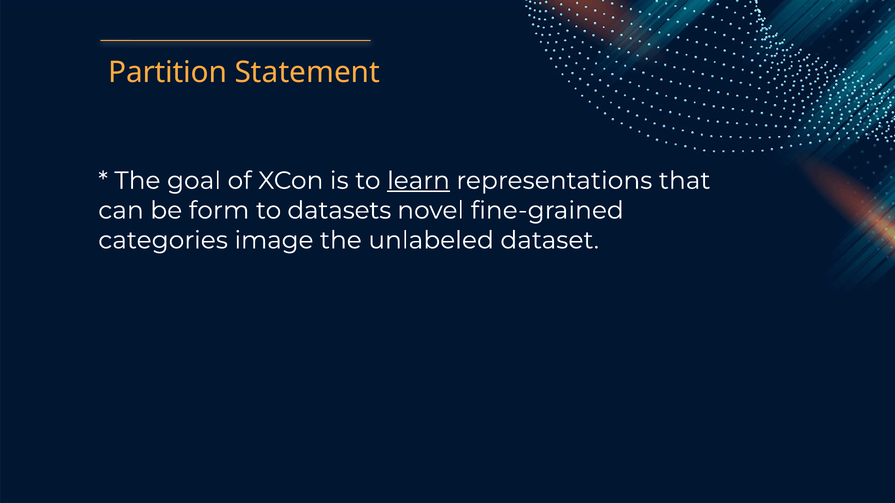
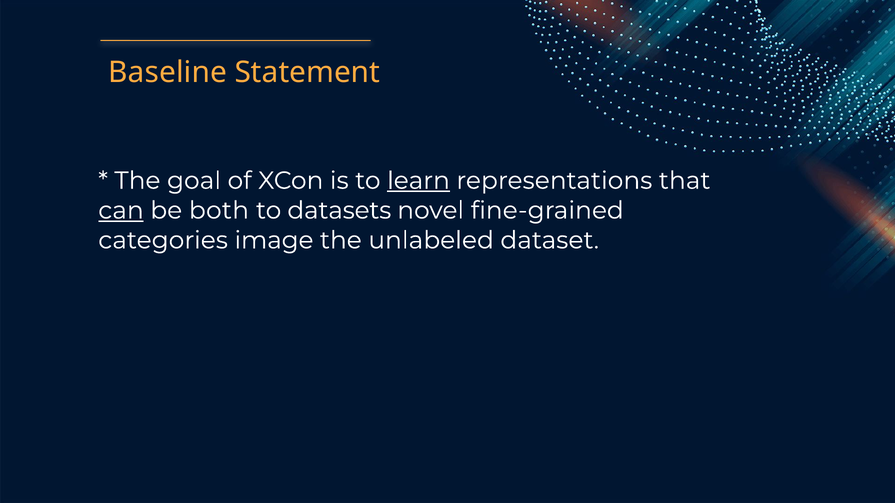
Partition: Partition -> Baseline
can underline: none -> present
form: form -> both
